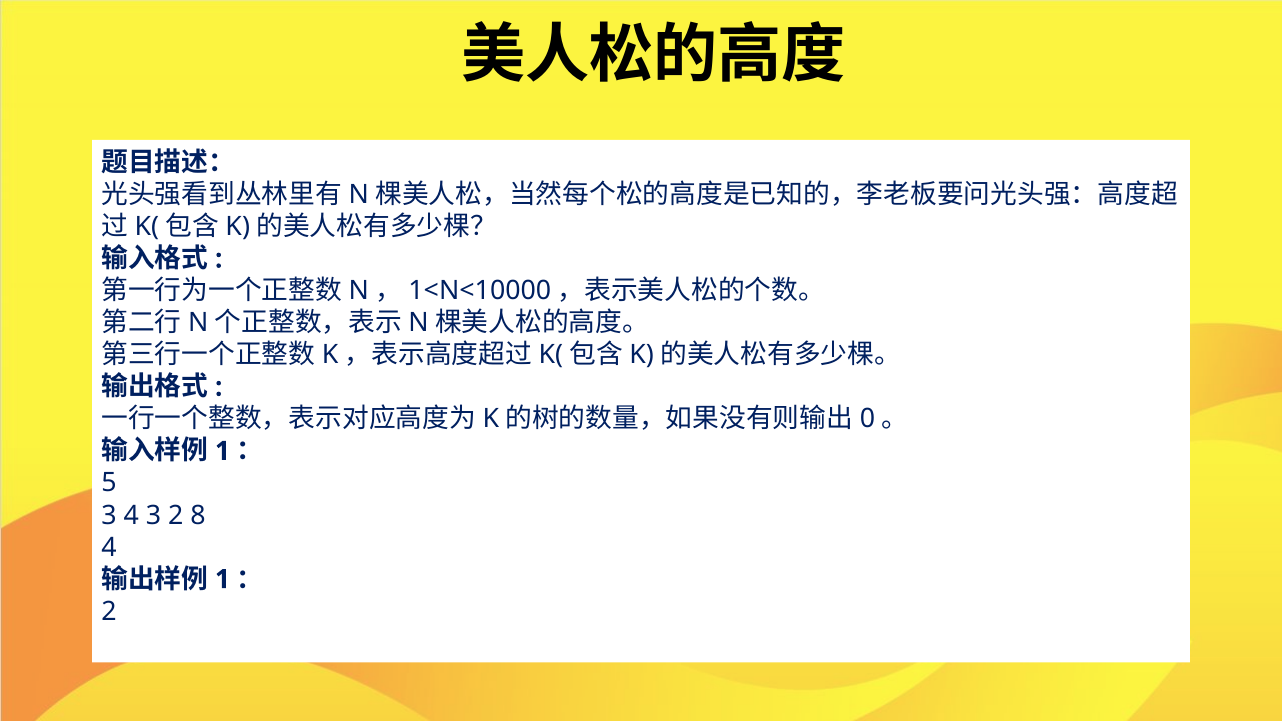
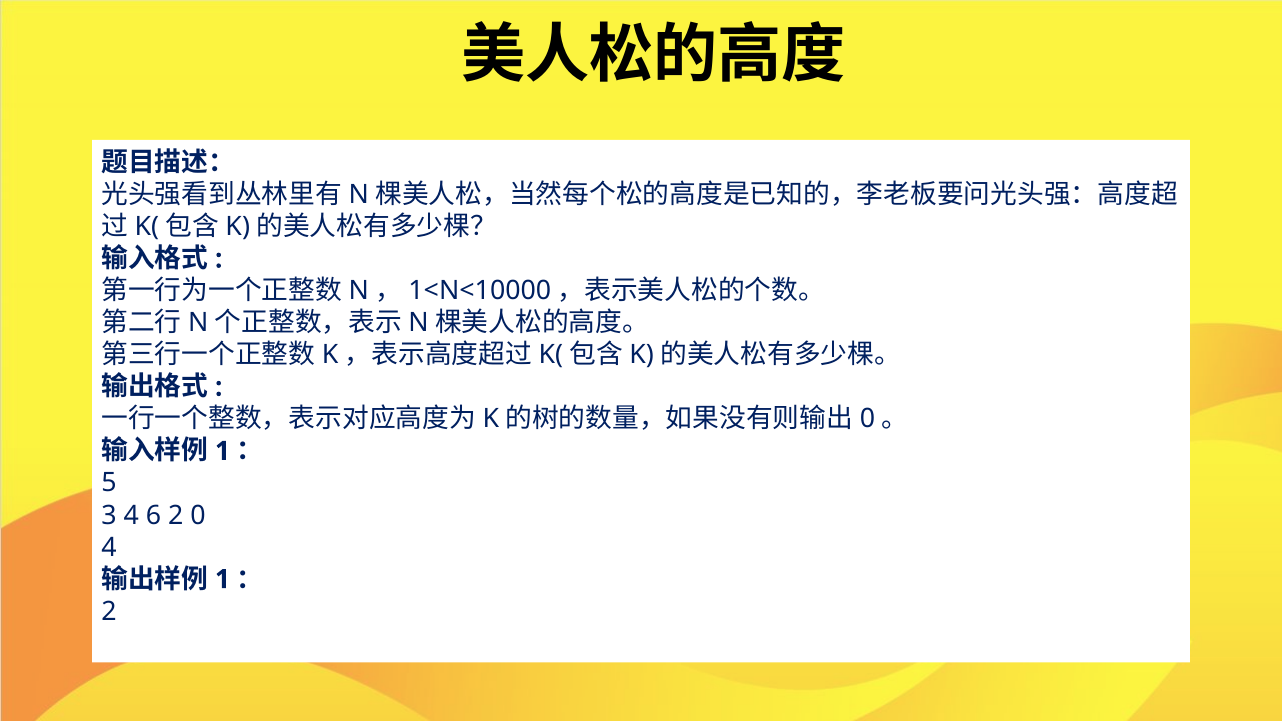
4 3: 3 -> 6
2 8: 8 -> 0
